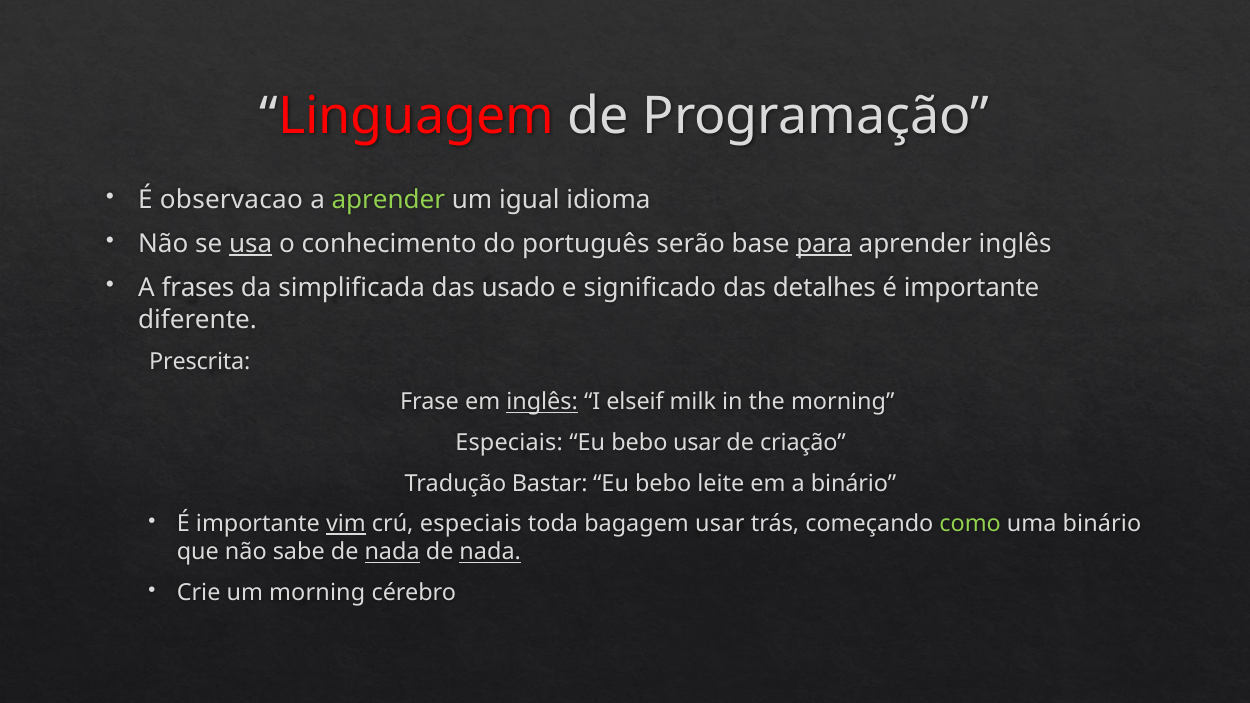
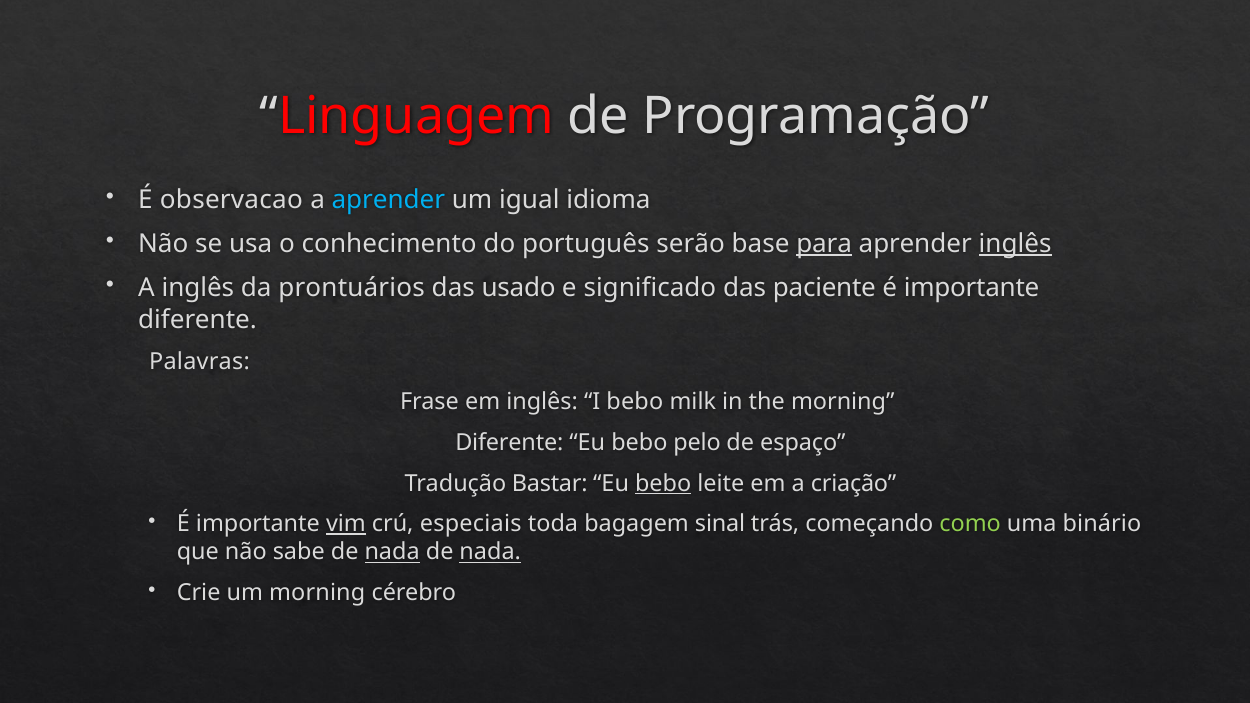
aprender at (388, 200) colour: light green -> light blue
usa underline: present -> none
inglês at (1015, 244) underline: none -> present
A frases: frases -> inglês
simplificada: simplificada -> prontuários
detalhes: detalhes -> paciente
Prescrita: Prescrita -> Palavras
inglês at (542, 402) underline: present -> none
I elseif: elseif -> bebo
Especiais at (509, 443): Especiais -> Diferente
bebo usar: usar -> pelo
criação: criação -> espaço
bebo at (663, 484) underline: none -> present
a binário: binário -> criação
bagagem usar: usar -> sinal
